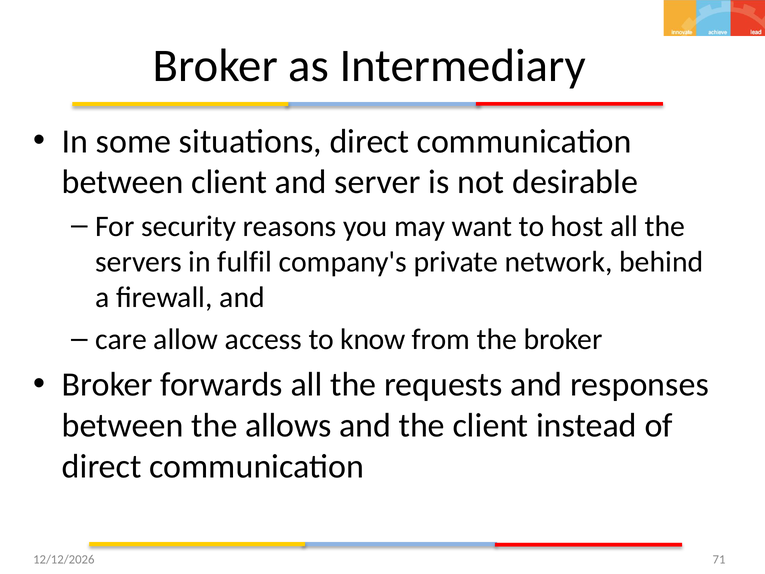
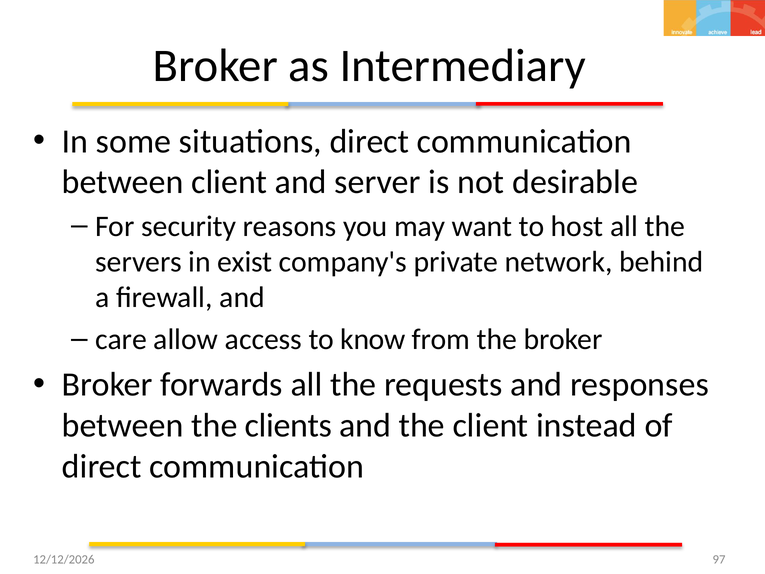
fulfil: fulfil -> exist
allows: allows -> clients
71: 71 -> 97
